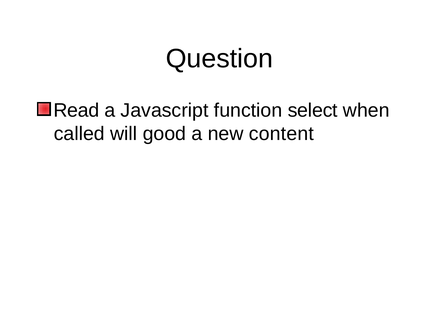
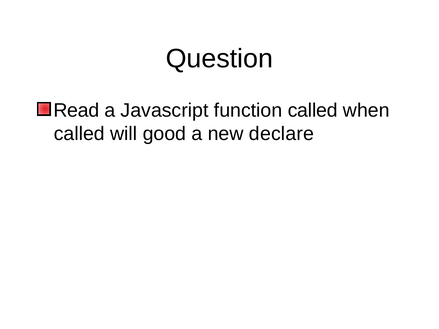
function select: select -> called
content: content -> declare
